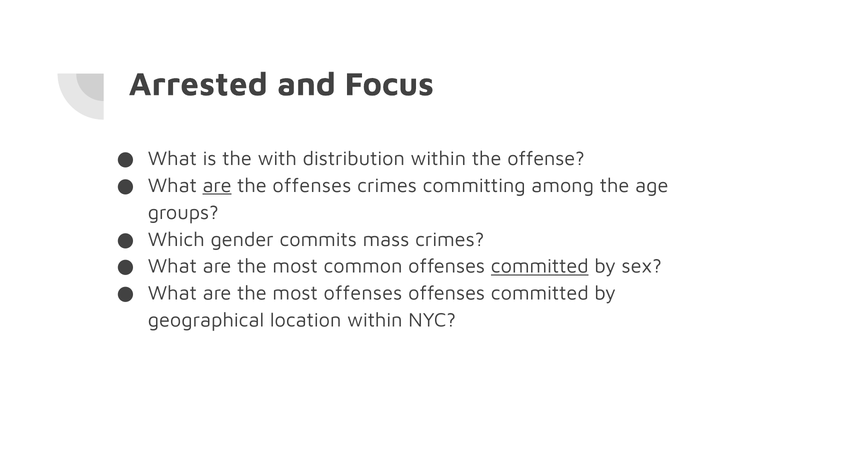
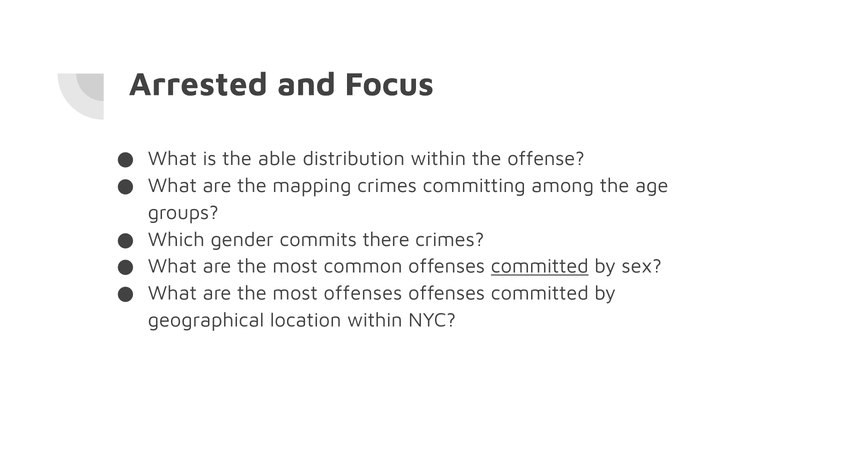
with: with -> able
are at (217, 185) underline: present -> none
the offenses: offenses -> mapping
mass: mass -> there
